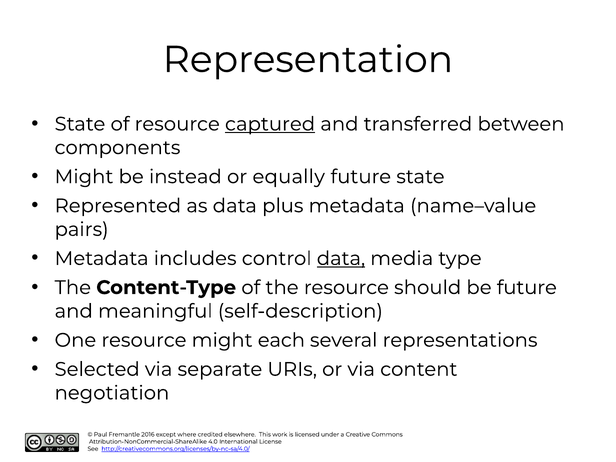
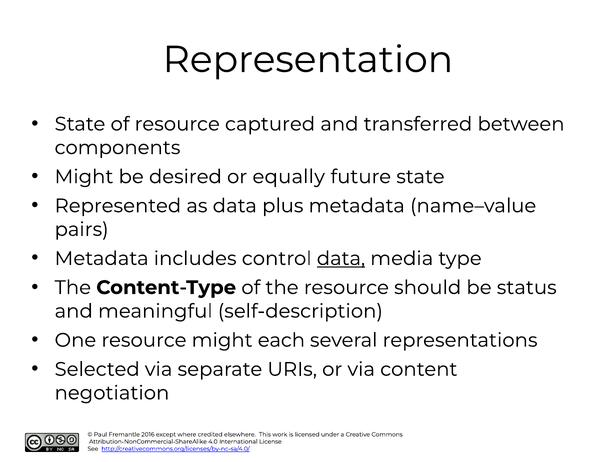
captured underline: present -> none
instead: instead -> desired
be future: future -> status
